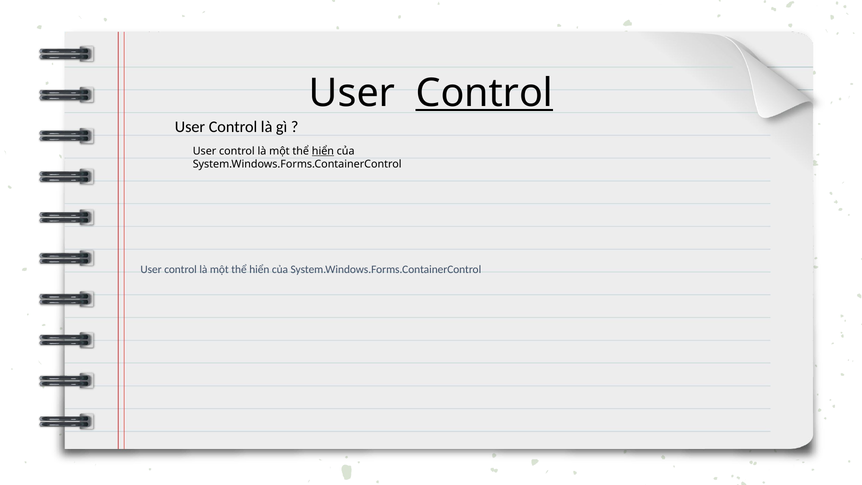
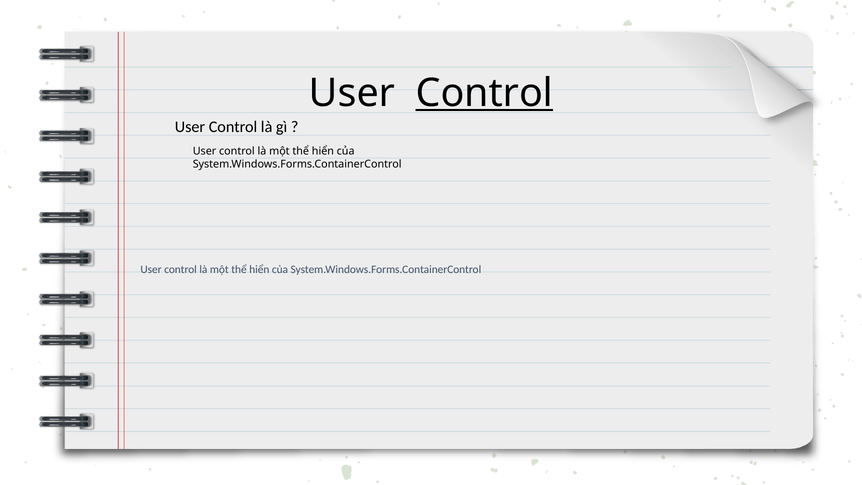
hiển at (323, 151) underline: present -> none
